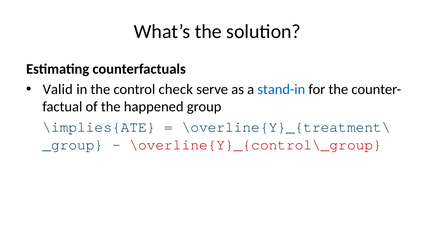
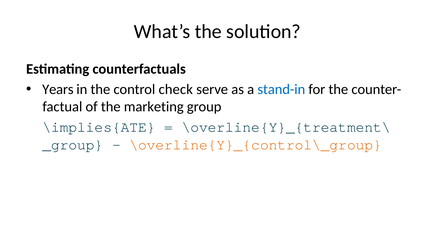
Valid: Valid -> Years
happened: happened -> marketing
\overline{Y}_{control\_group colour: red -> orange
